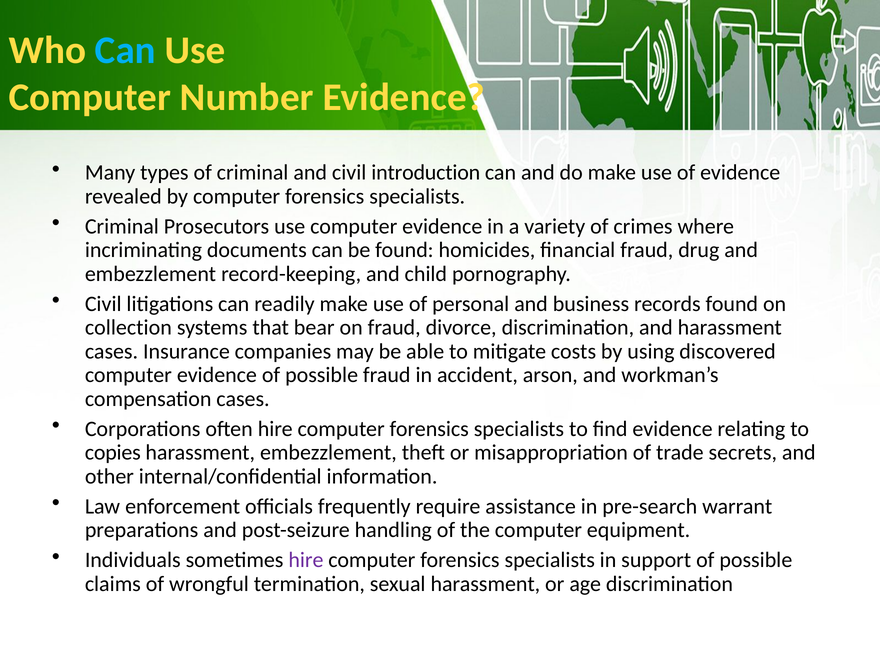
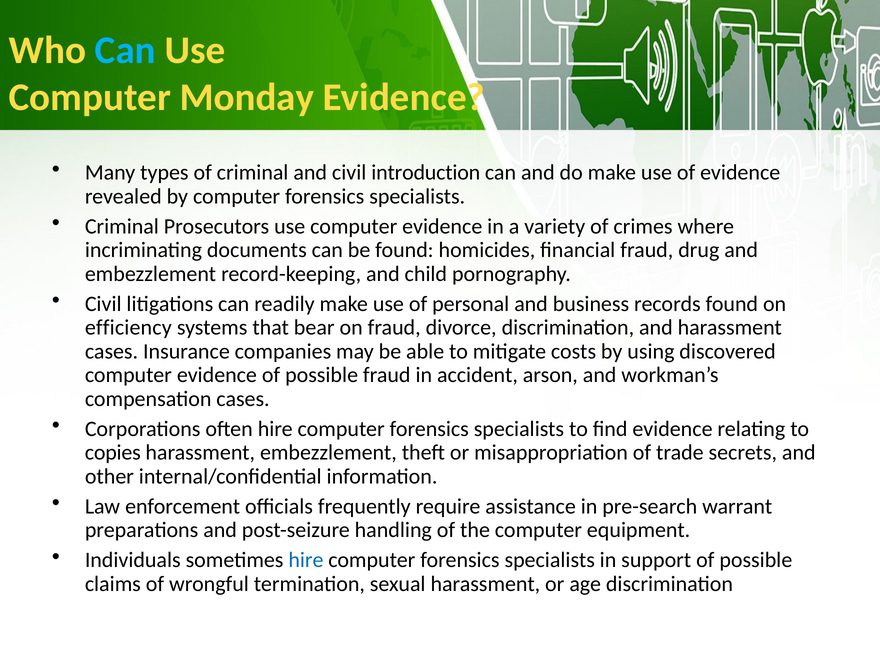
Number: Number -> Monday
collection: collection -> efficiency
hire at (306, 560) colour: purple -> blue
